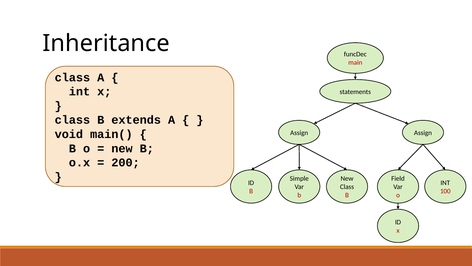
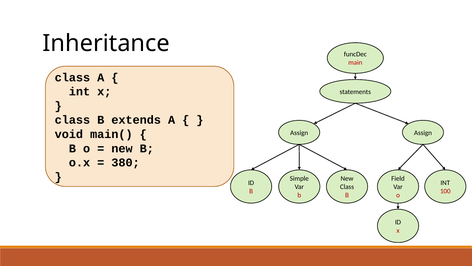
200: 200 -> 380
